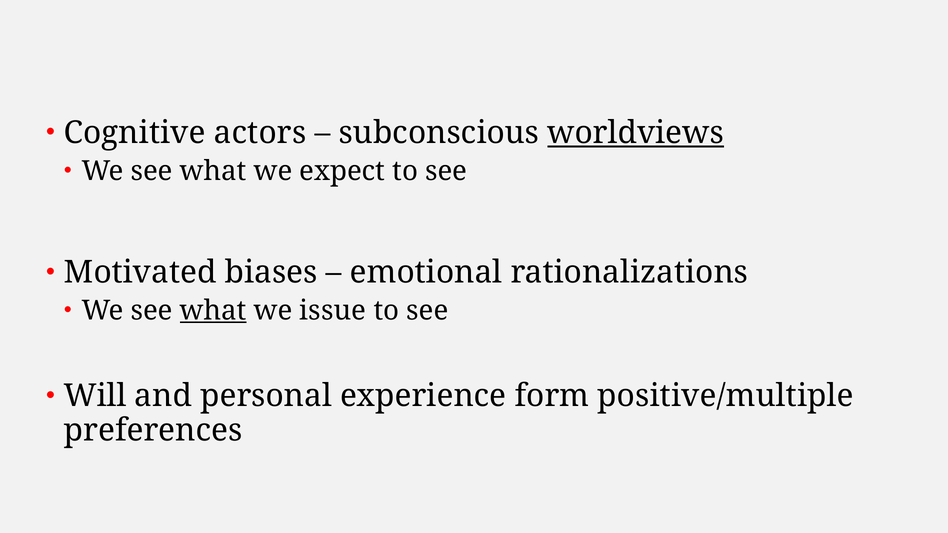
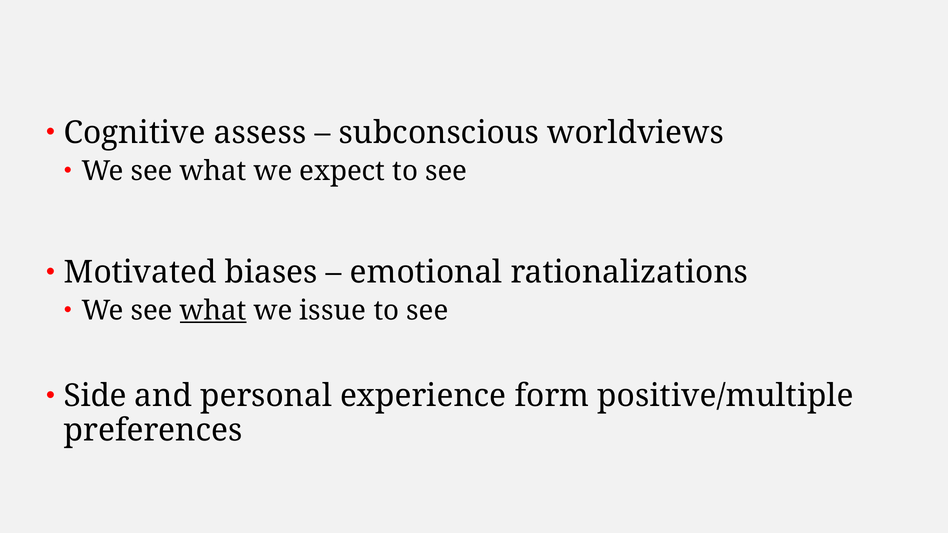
actors: actors -> assess
worldviews underline: present -> none
Will: Will -> Side
